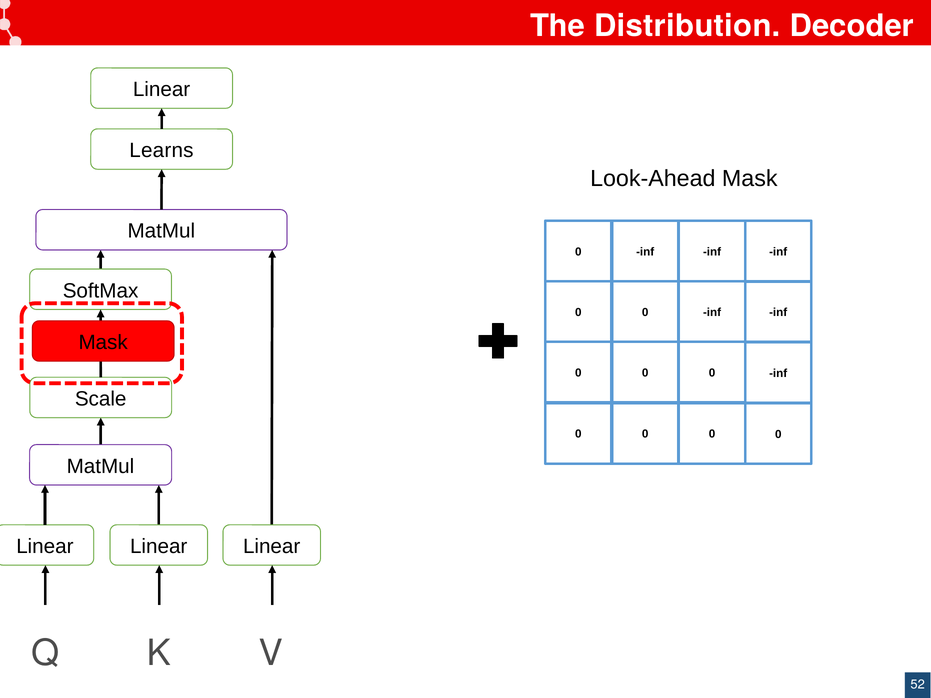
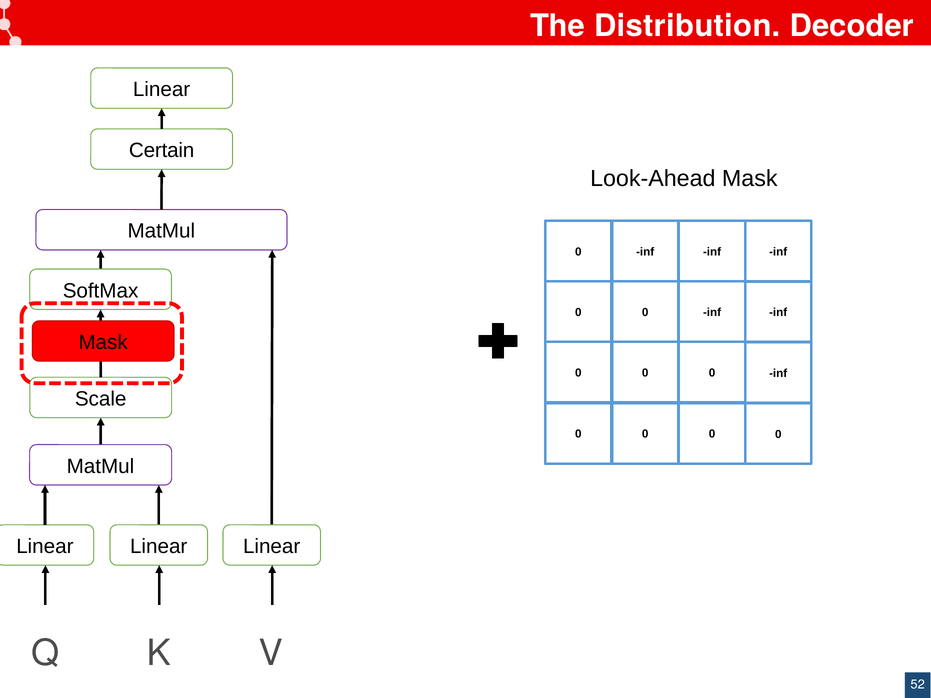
Learns: Learns -> Certain
